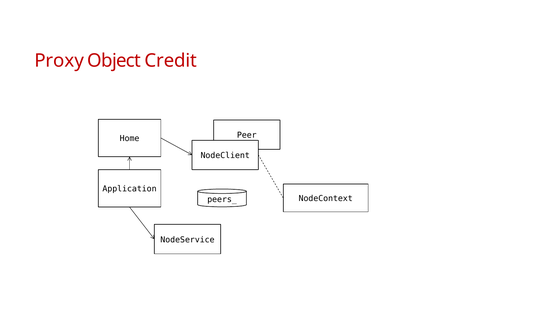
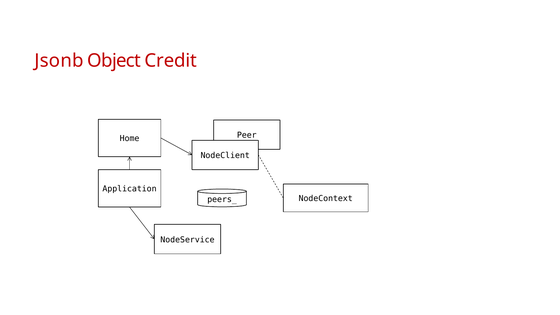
Proxy: Proxy -> Jsonb
